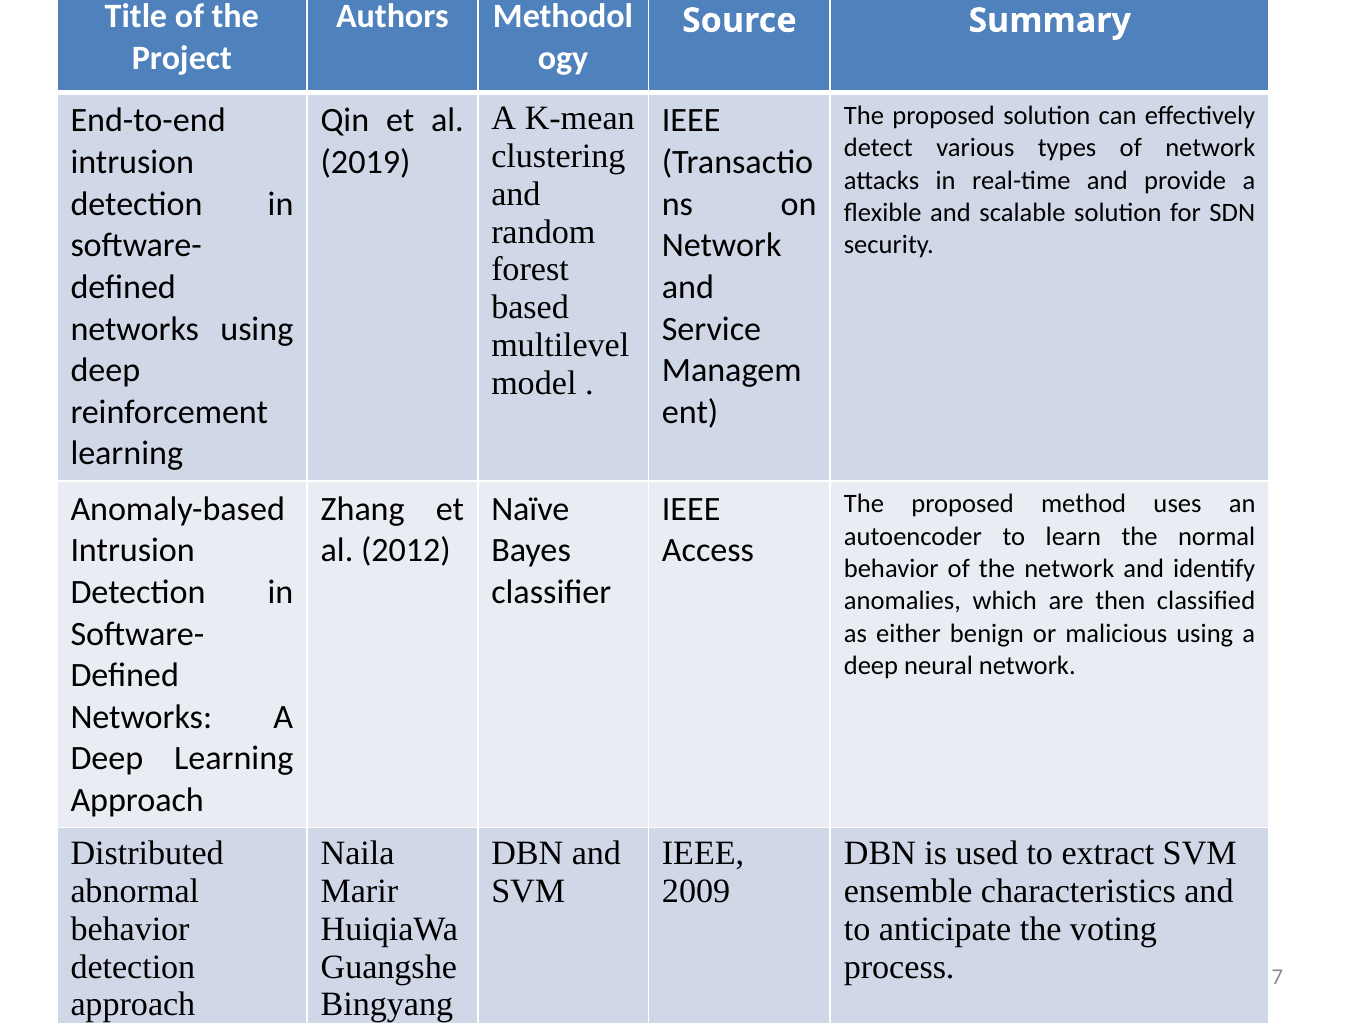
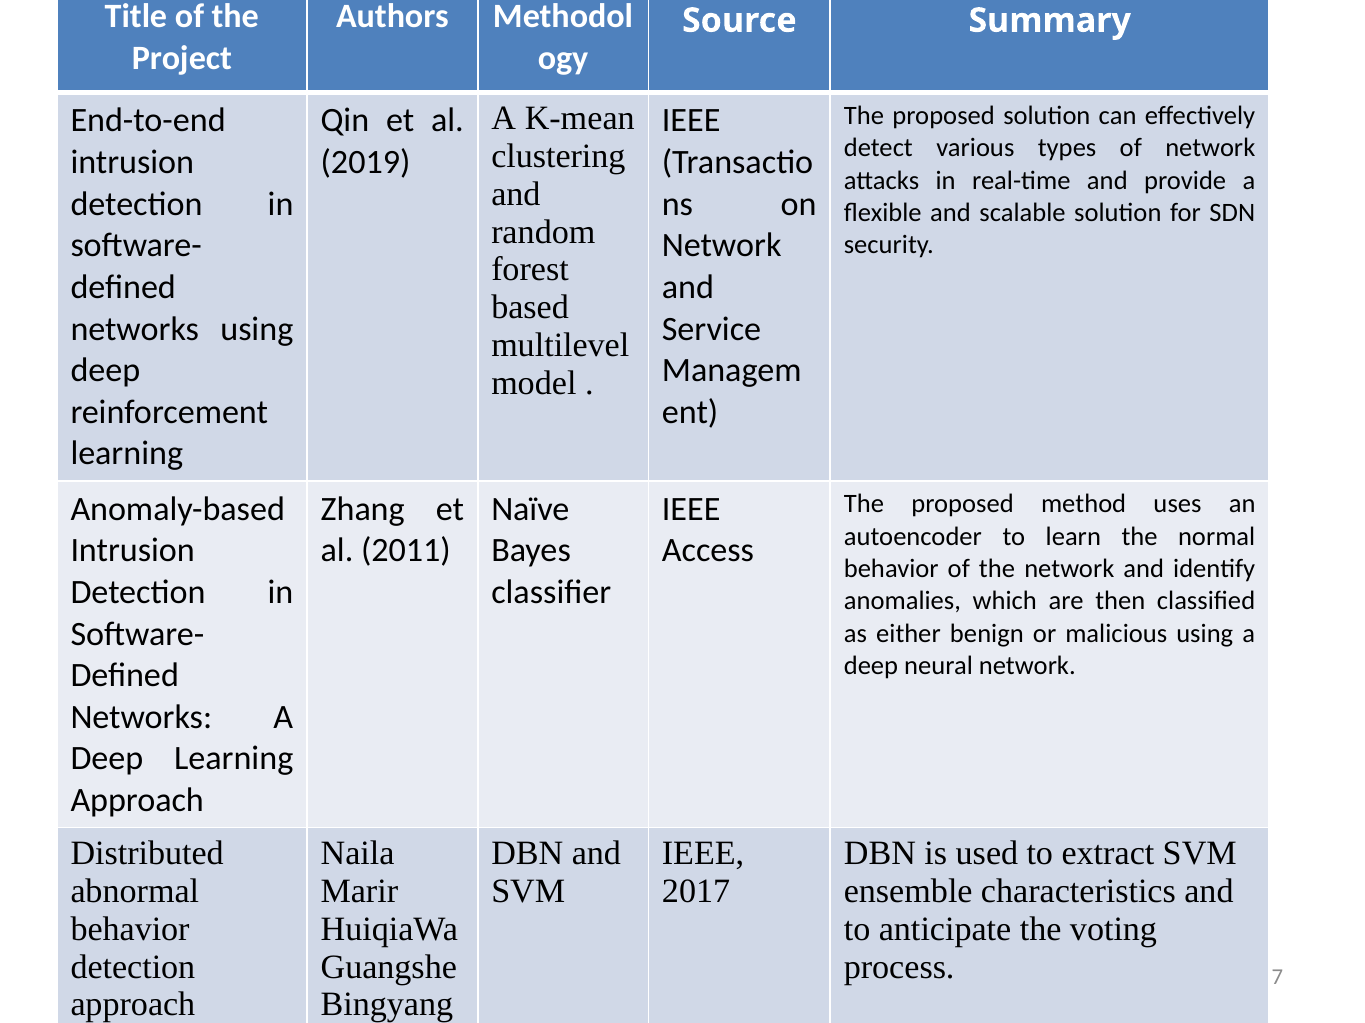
2012: 2012 -> 2011
2009: 2009 -> 2017
